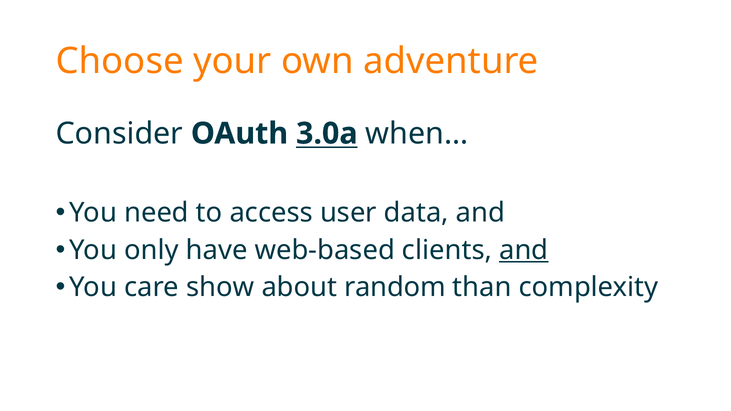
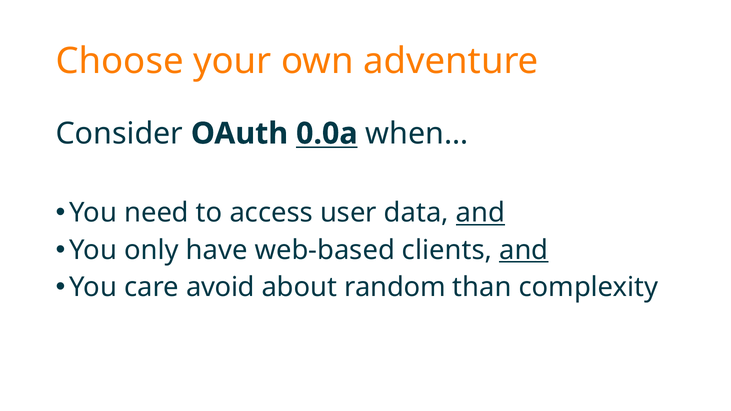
3.0a: 3.0a -> 0.0a
and at (480, 213) underline: none -> present
show: show -> avoid
